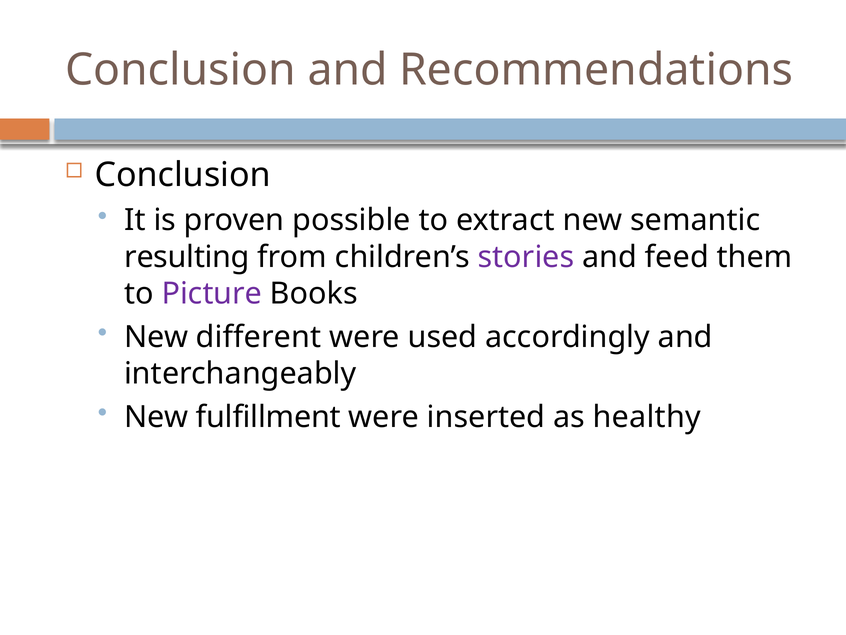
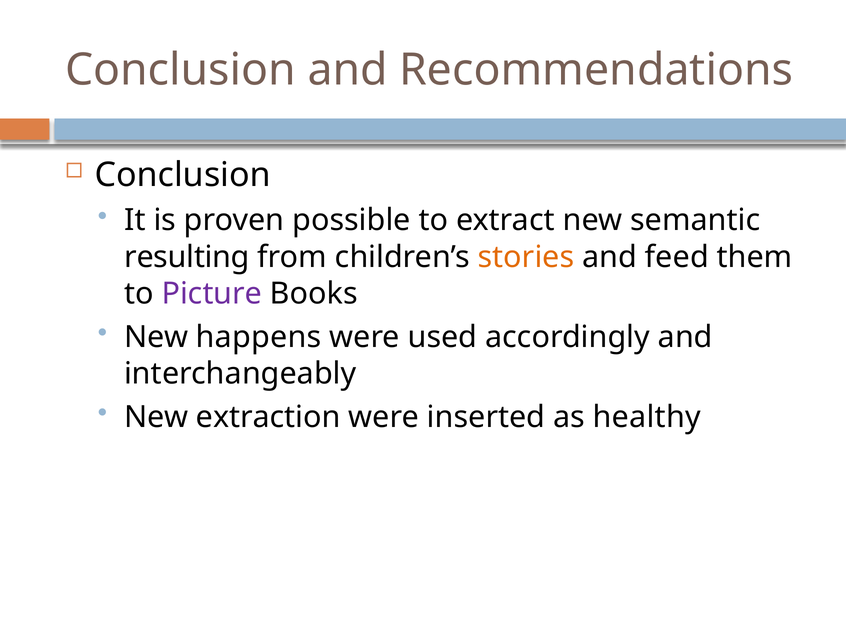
stories colour: purple -> orange
different: different -> happens
fulfillment: fulfillment -> extraction
